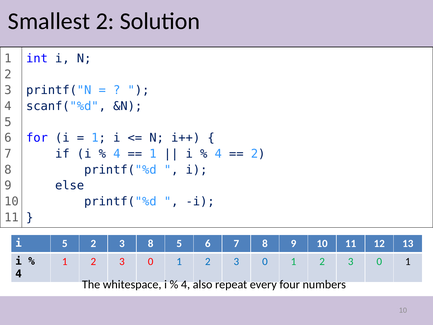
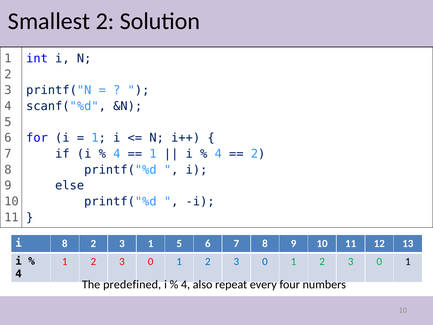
i 5: 5 -> 8
3 8: 8 -> 1
whitespace: whitespace -> predefined
